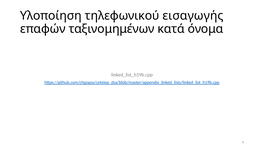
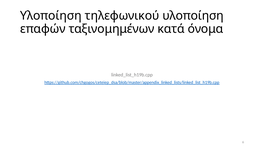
τηλεφωνικού εισαγωγής: εισαγωγής -> υλοποίηση
